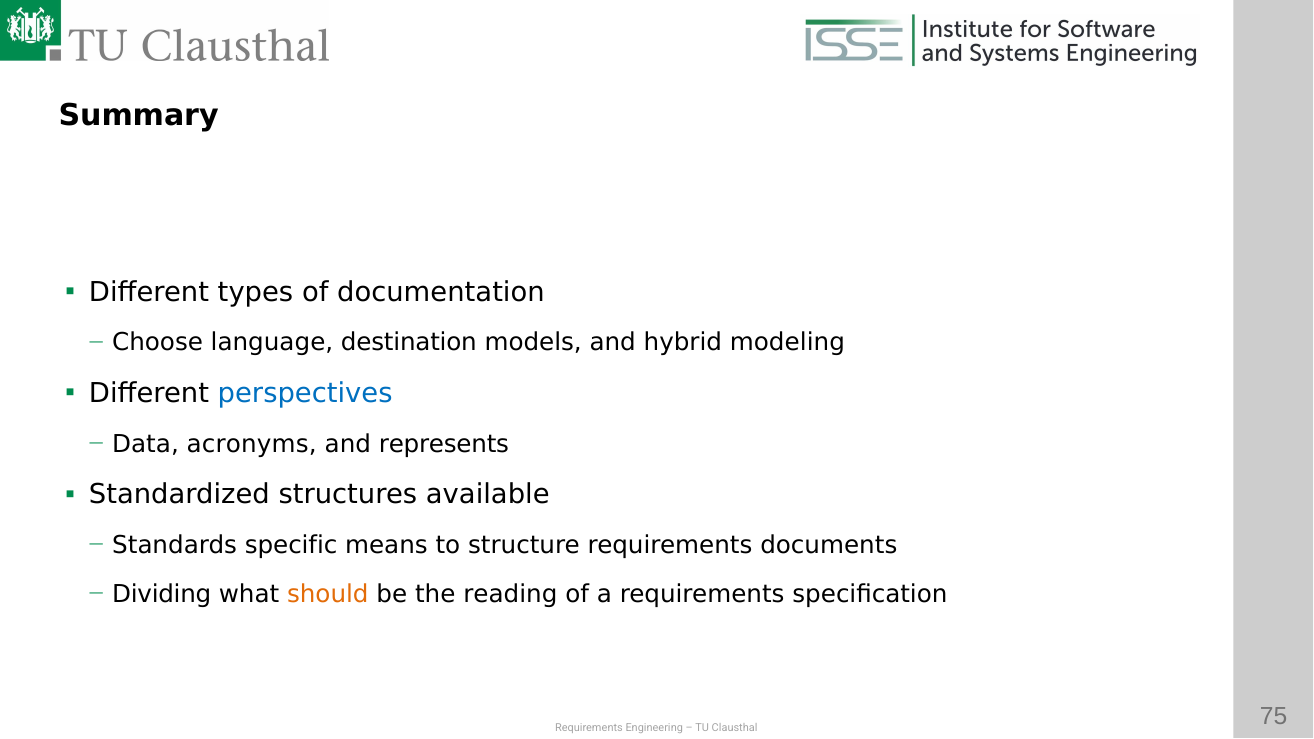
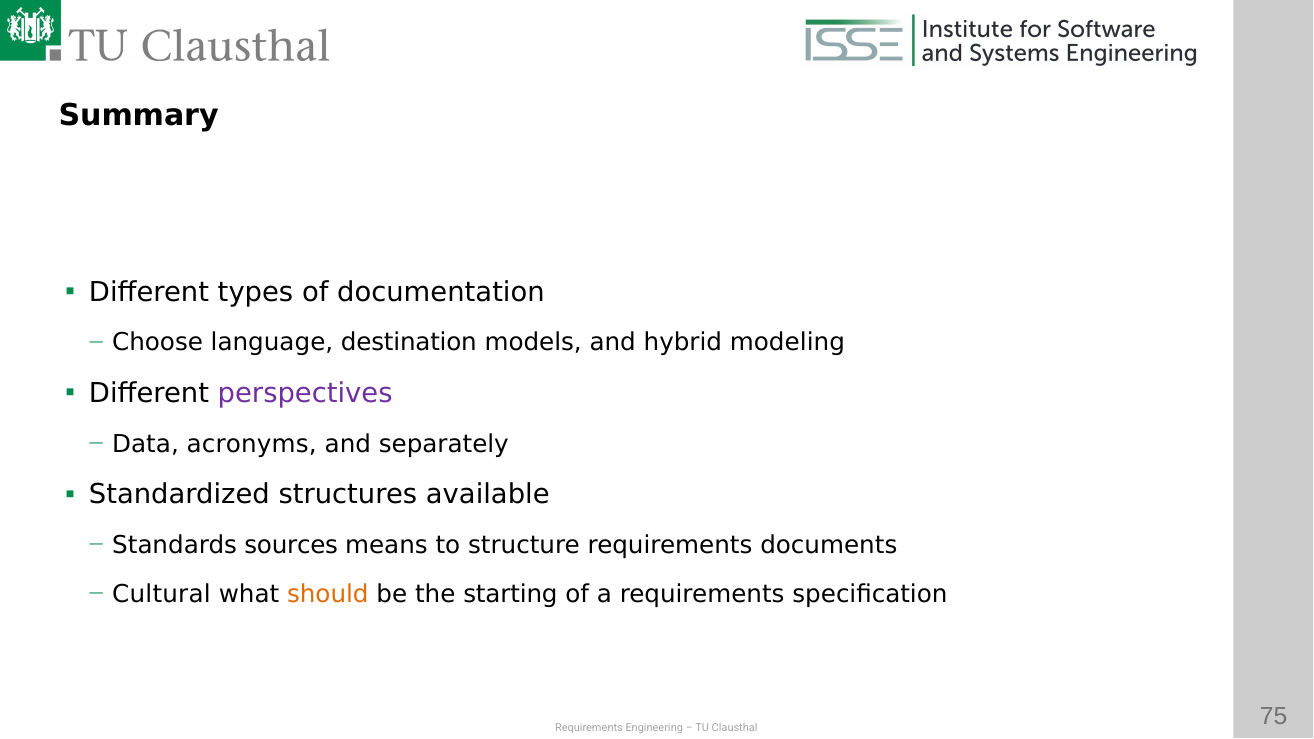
perspectives colour: blue -> purple
represents: represents -> separately
specific: specific -> sources
Dividing: Dividing -> Cultural
reading: reading -> starting
